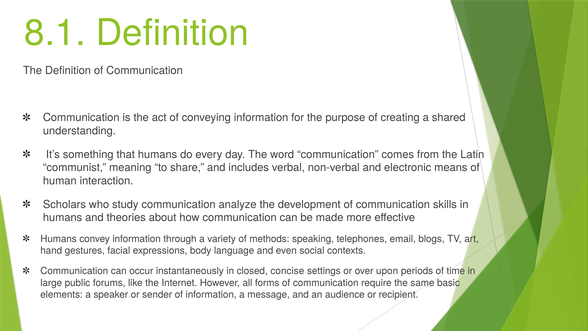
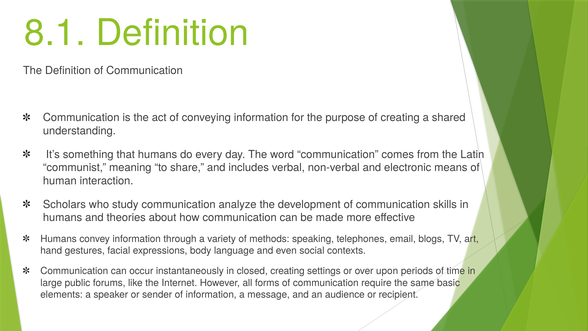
closed concise: concise -> creating
